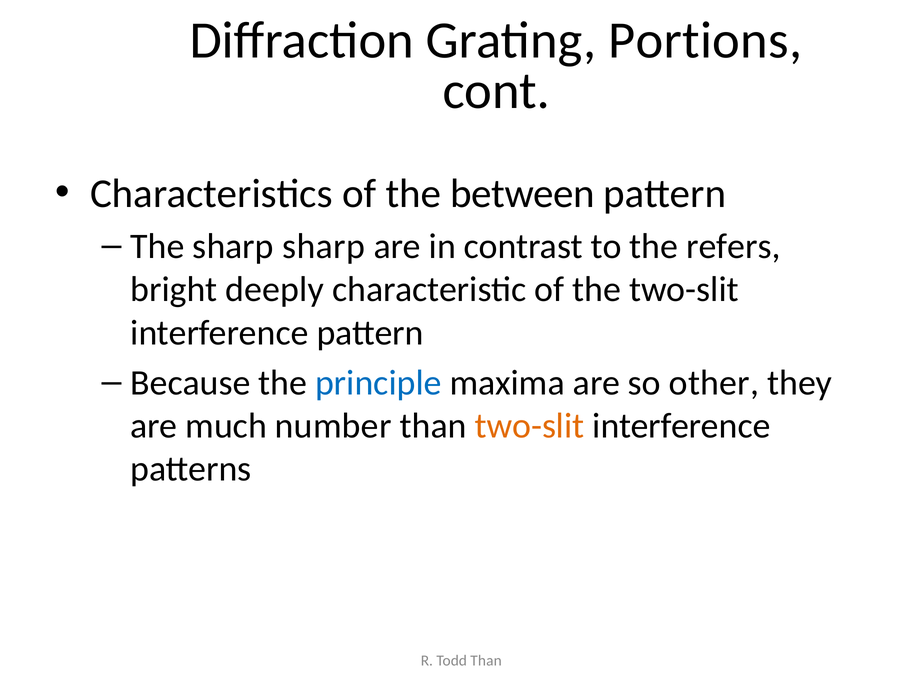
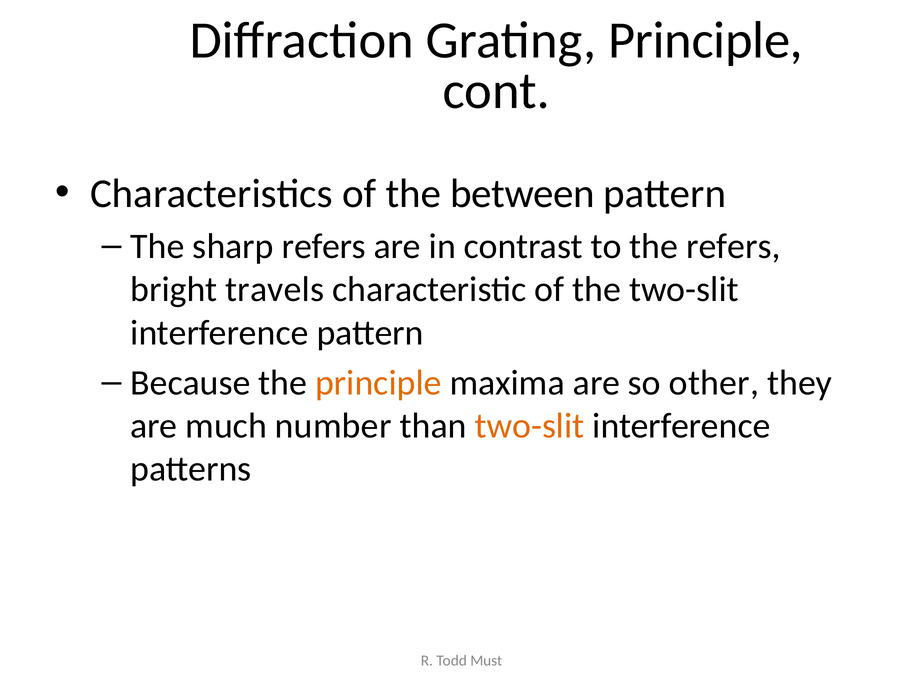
Grating Portions: Portions -> Principle
sharp sharp: sharp -> refers
deeply: deeply -> travels
principle at (378, 383) colour: blue -> orange
Todd Than: Than -> Must
